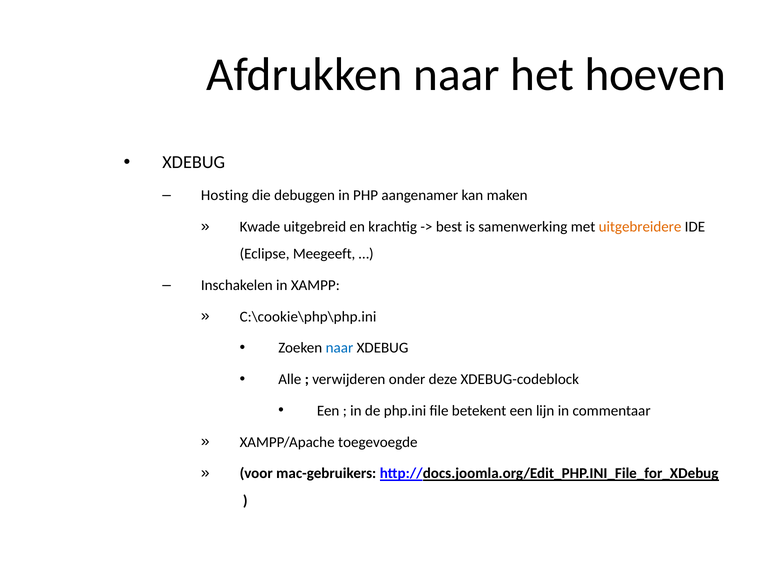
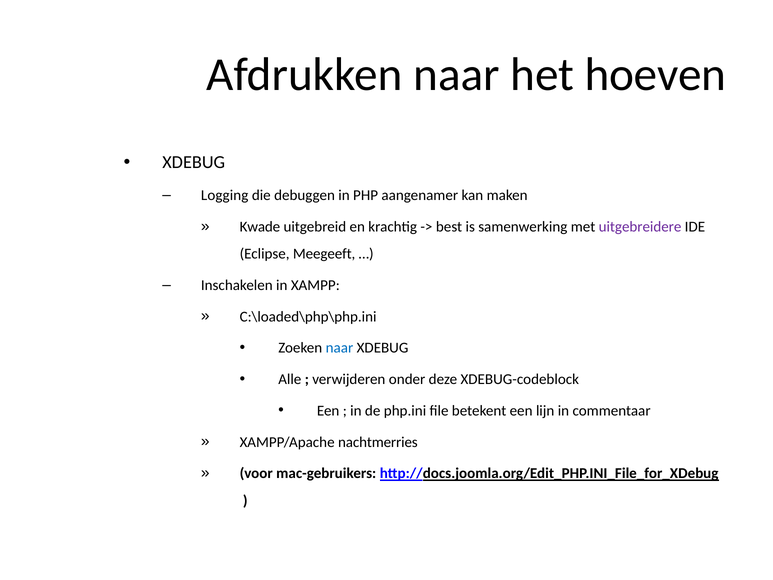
Hosting: Hosting -> Logging
uitgebreidere colour: orange -> purple
C:\cookie\php\php.ini: C:\cookie\php\php.ini -> C:\loaded\php\php.ini
toegevoegde: toegevoegde -> nachtmerries
